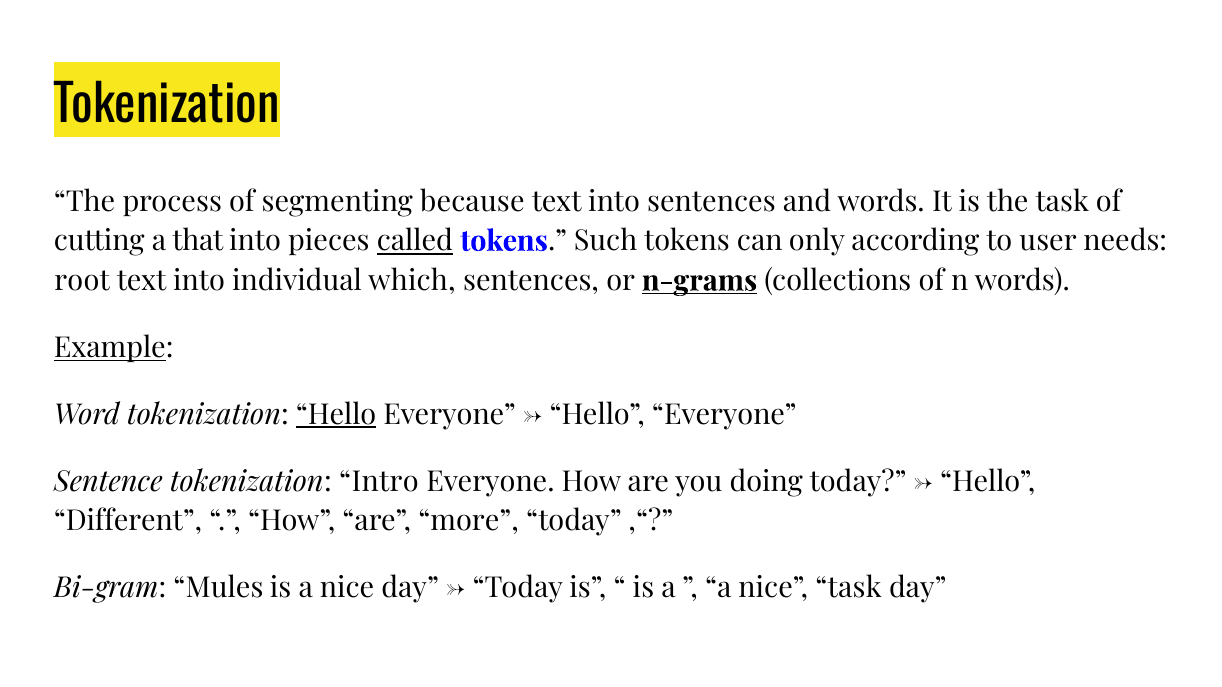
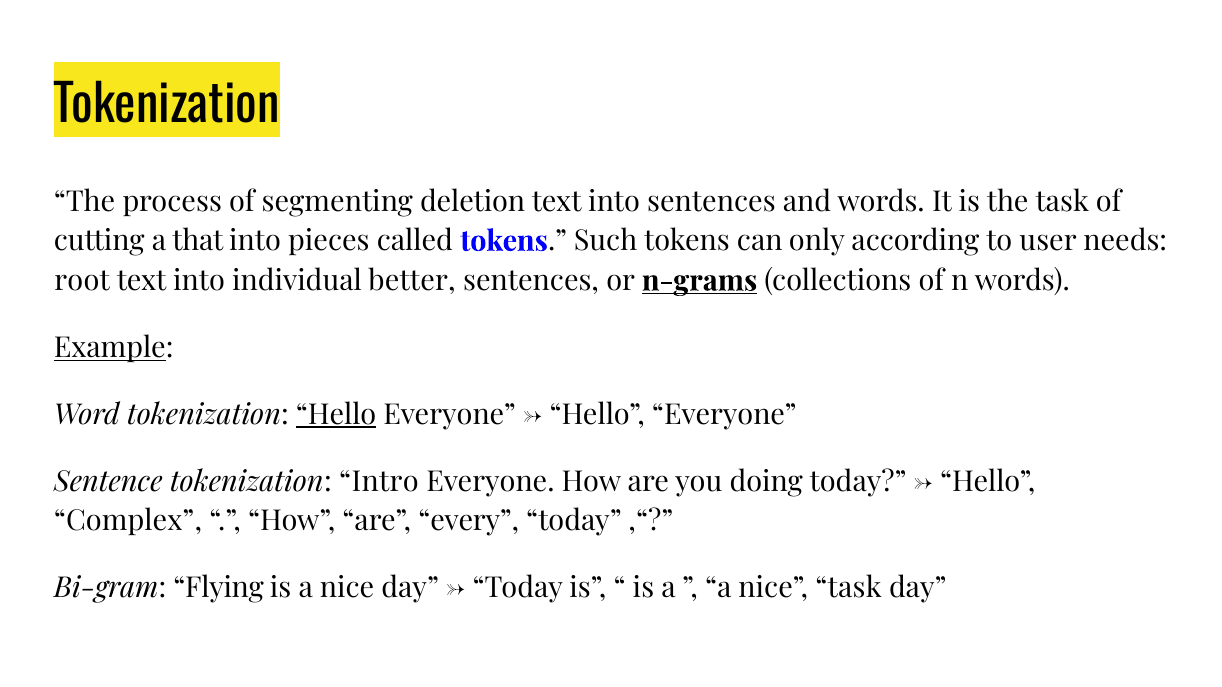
because: because -> deletion
called underline: present -> none
which: which -> better
Different: Different -> Complex
more: more -> every
Mules: Mules -> Flying
